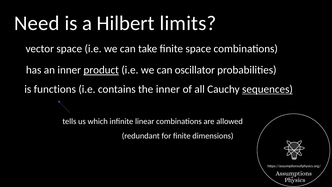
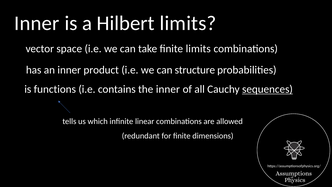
Need at (37, 23): Need -> Inner
finite space: space -> limits
product underline: present -> none
oscillator: oscillator -> structure
